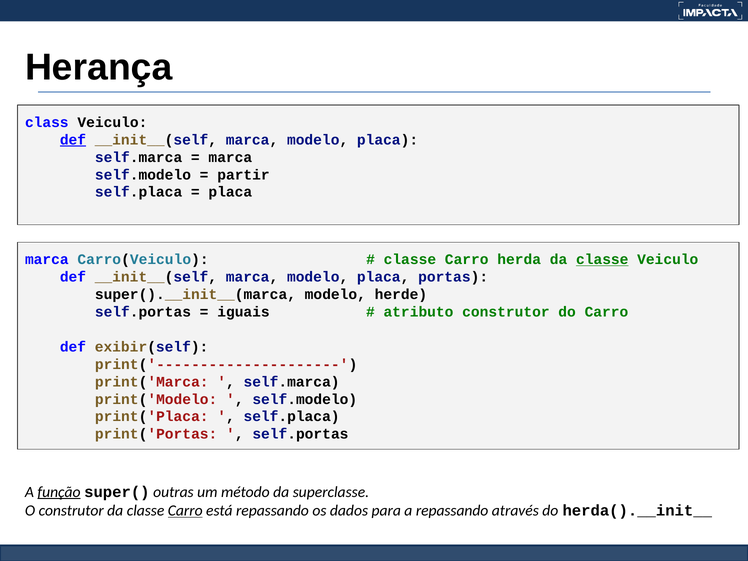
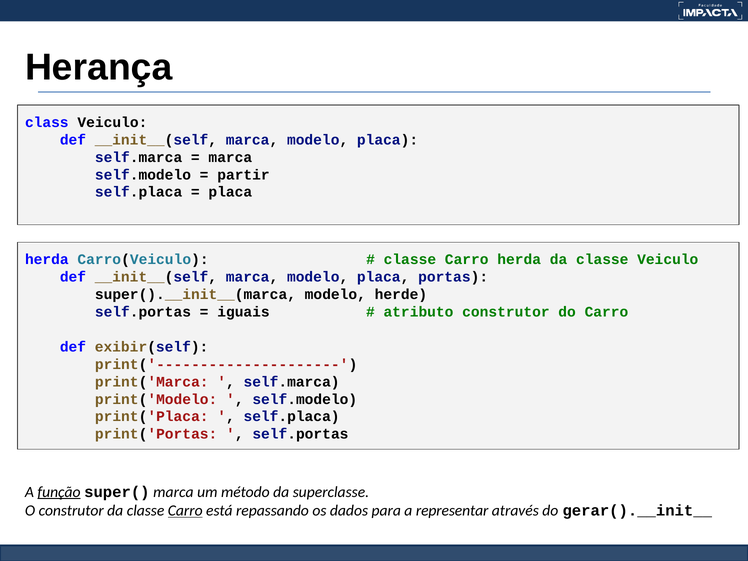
def at (73, 140) underline: present -> none
marca at (47, 260): marca -> herda
classe at (602, 260) underline: present -> none
super( outras: outras -> marca
a repassando: repassando -> representar
herda().__init__: herda().__init__ -> gerar().__init__
